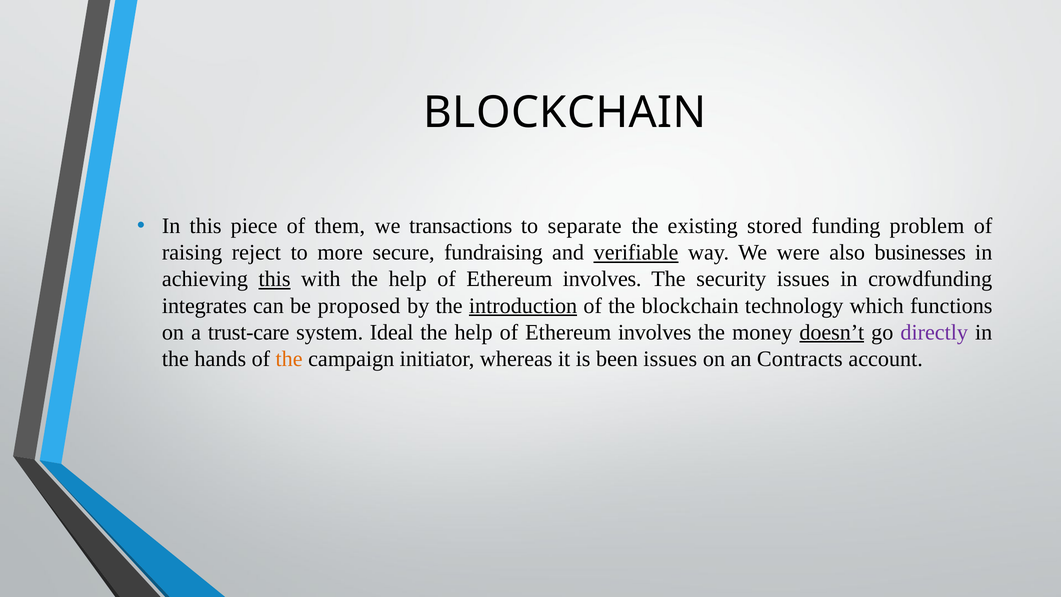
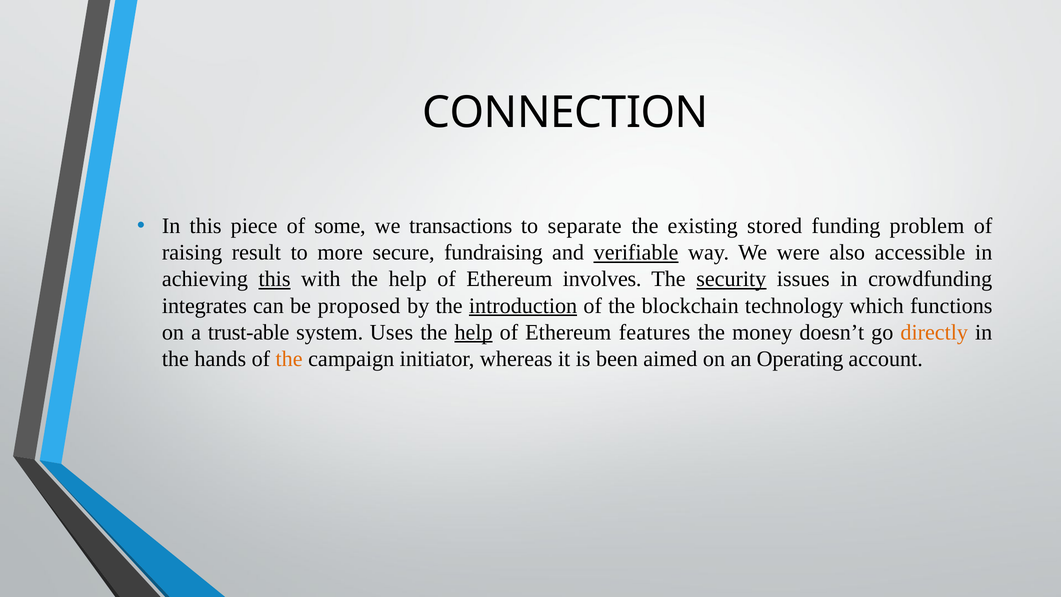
BLOCKCHAIN at (565, 112): BLOCKCHAIN -> CONNECTION
them: them -> some
reject: reject -> result
businesses: businesses -> accessible
security underline: none -> present
trust-care: trust-care -> trust-able
Ideal: Ideal -> Uses
help at (474, 332) underline: none -> present
involves at (655, 332): involves -> features
doesn’t underline: present -> none
directly colour: purple -> orange
been issues: issues -> aimed
Contracts: Contracts -> Operating
